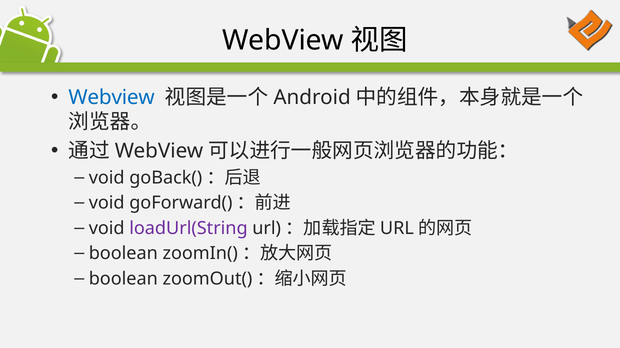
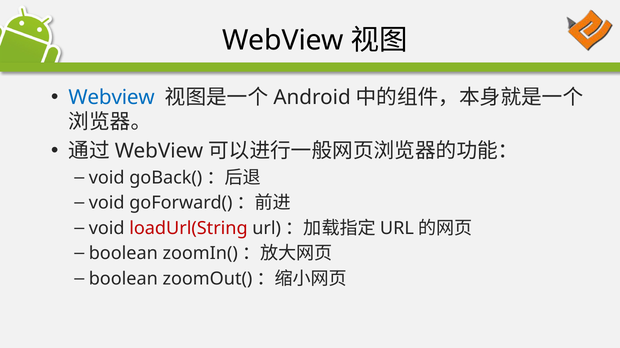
loadUrl(String colour: purple -> red
